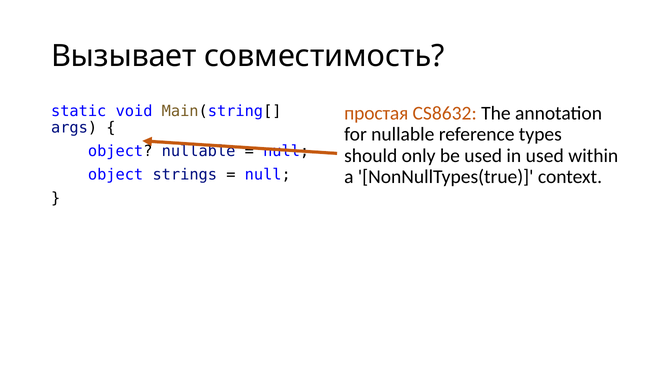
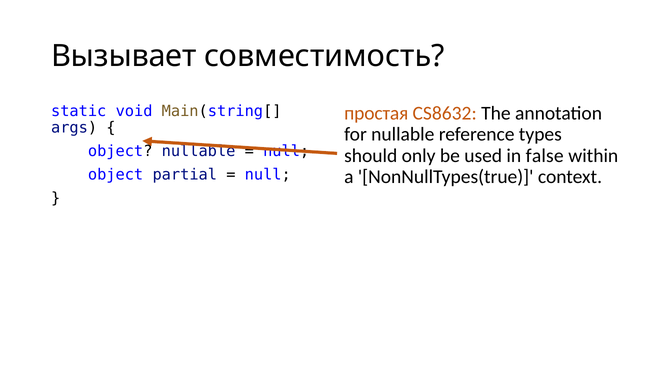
in used: used -> false
strings: strings -> partial
